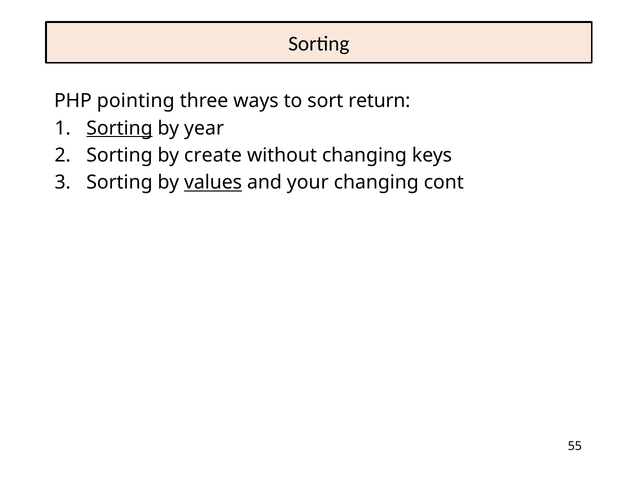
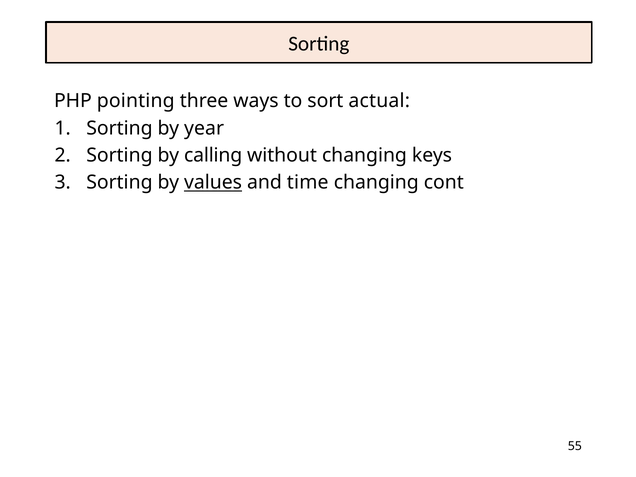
return: return -> actual
Sorting at (119, 128) underline: present -> none
create: create -> calling
your: your -> time
